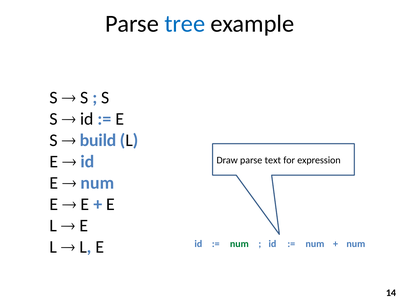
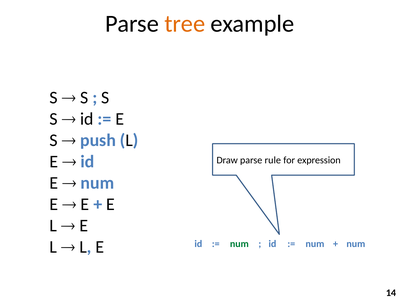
tree colour: blue -> orange
build: build -> push
text: text -> rule
